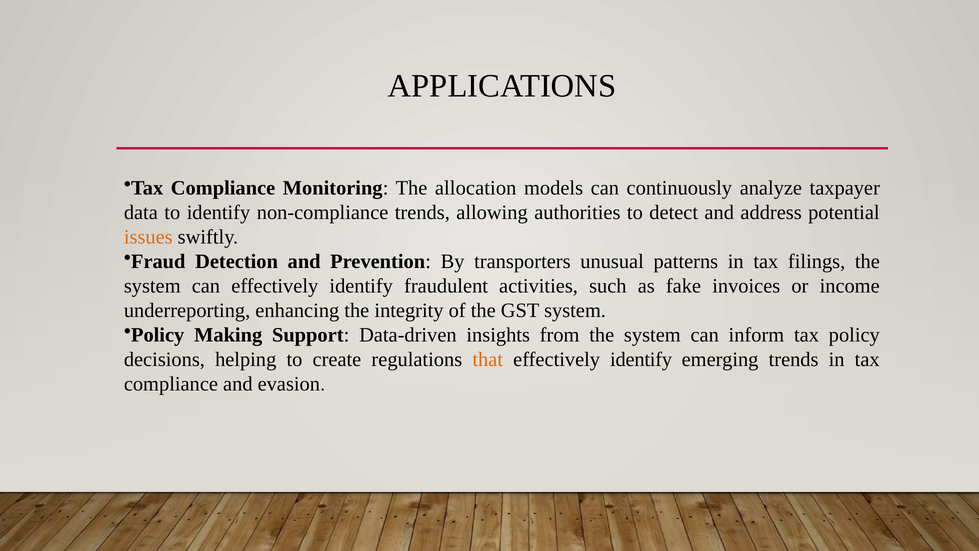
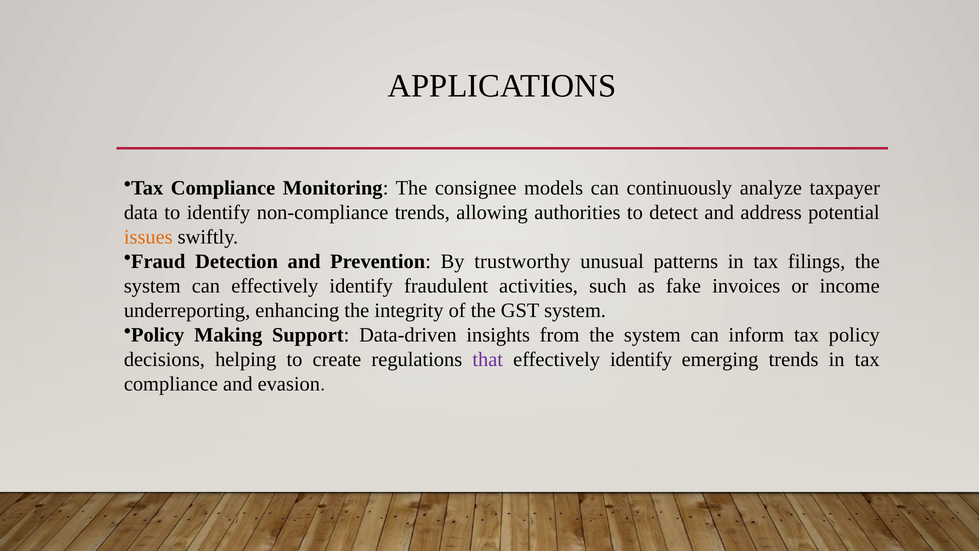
allocation: allocation -> consignee
transporters: transporters -> trustworthy
that colour: orange -> purple
